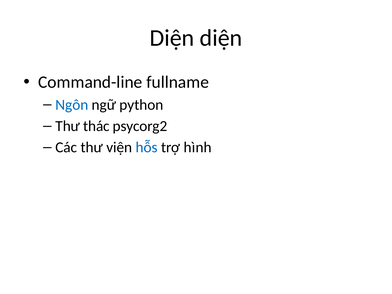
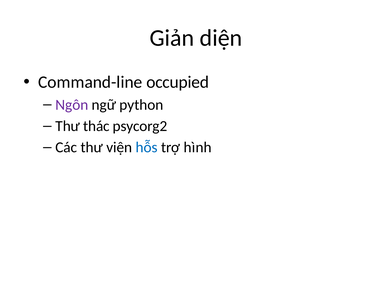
Diện at (172, 38): Diện -> Giản
fullname: fullname -> occupied
Ngôn colour: blue -> purple
